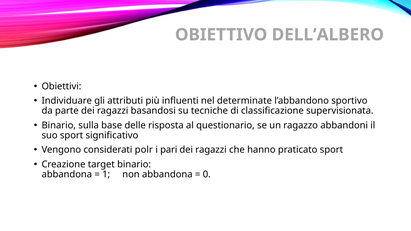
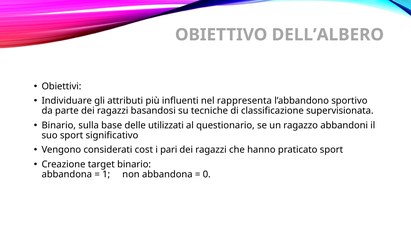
determinate: determinate -> rappresenta
risposta: risposta -> utilizzati
polr: polr -> cost
